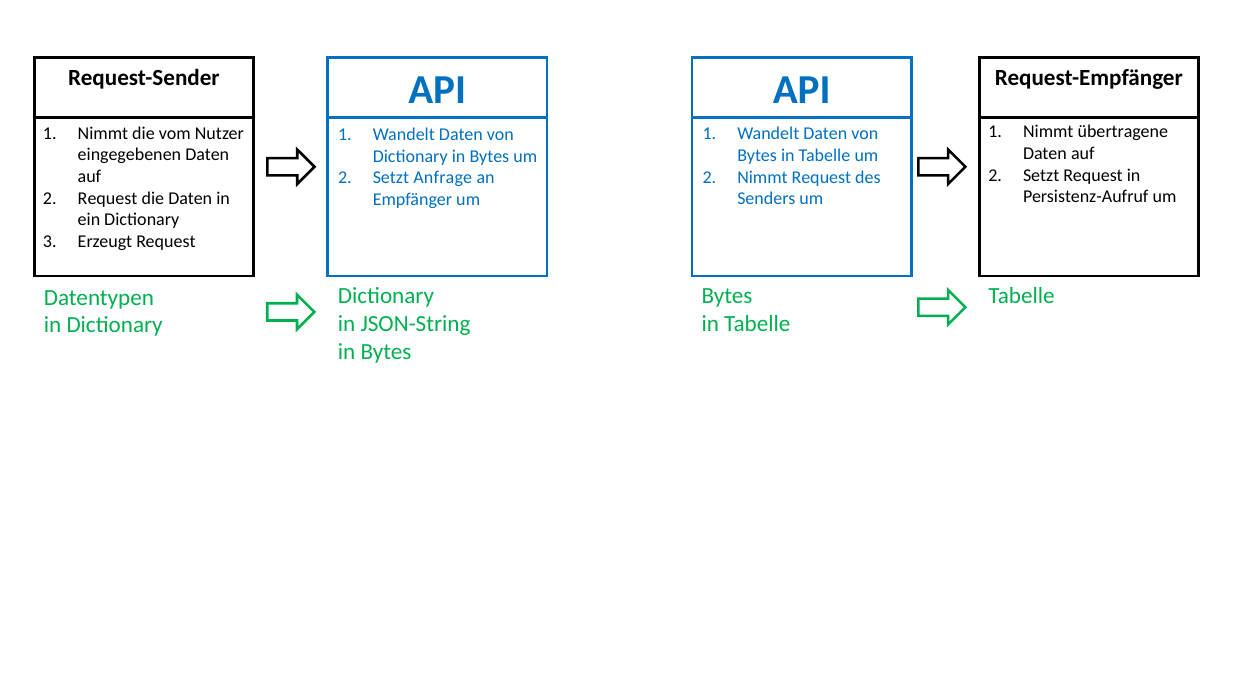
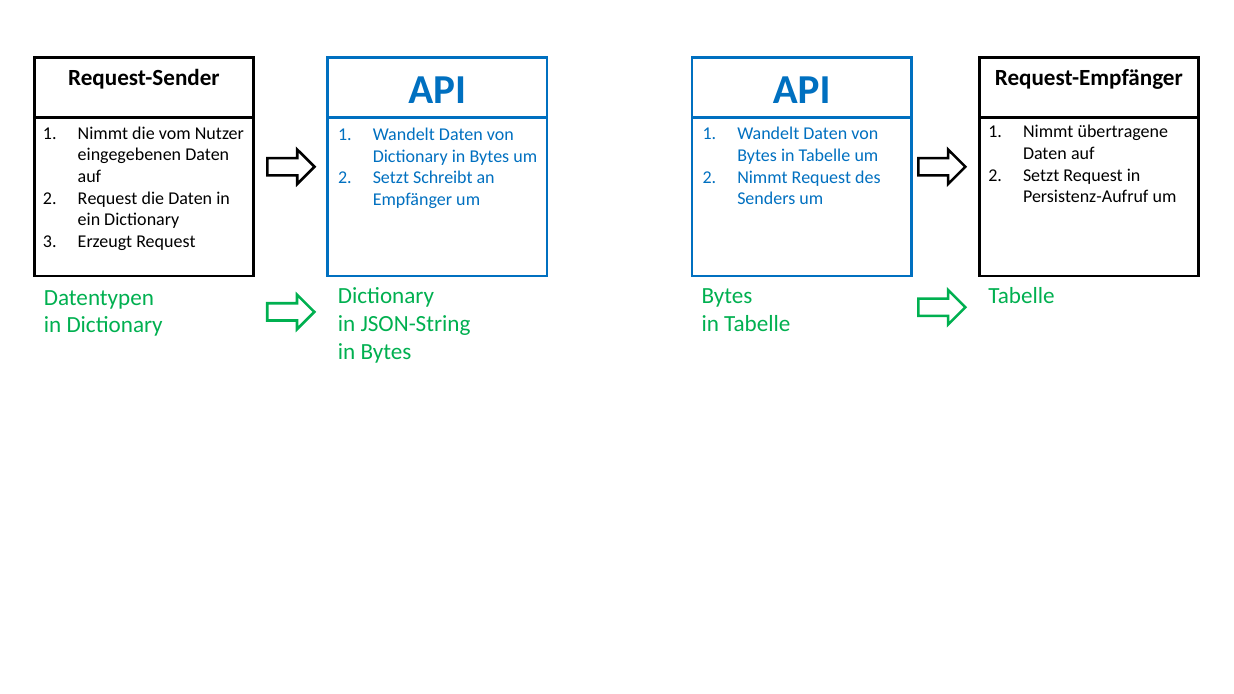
Anfrage: Anfrage -> Schreibt
